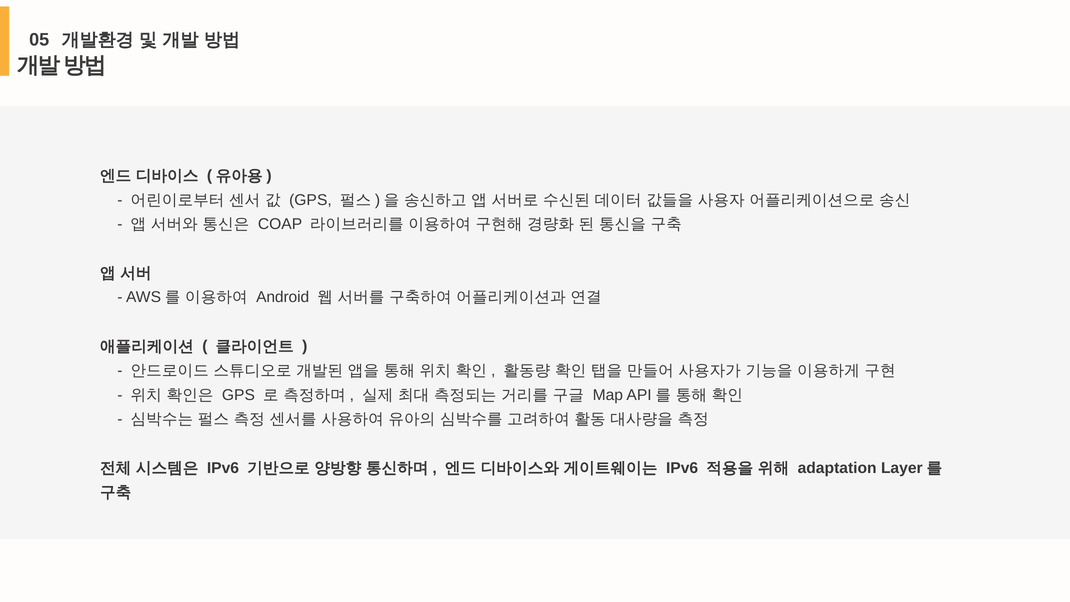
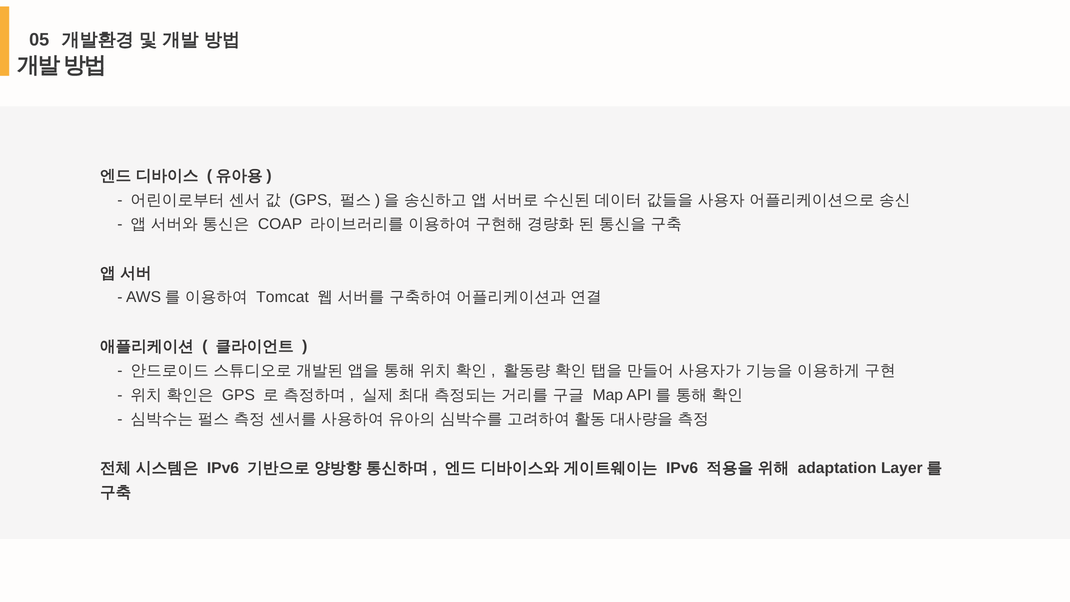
Android: Android -> Tomcat
